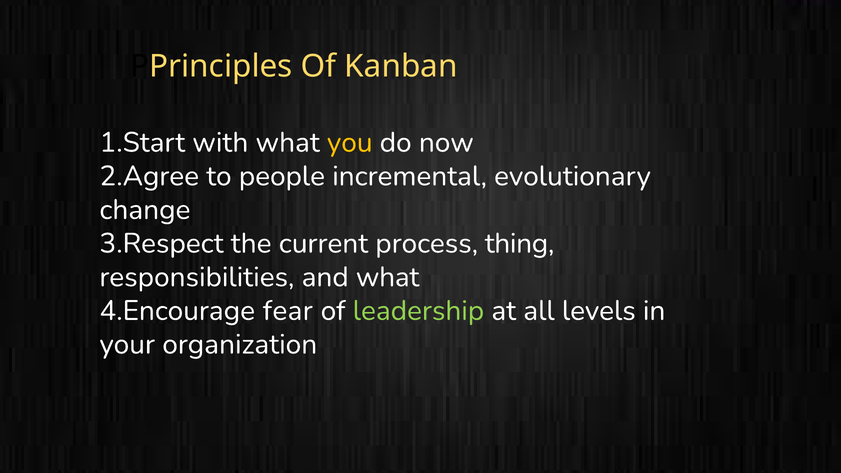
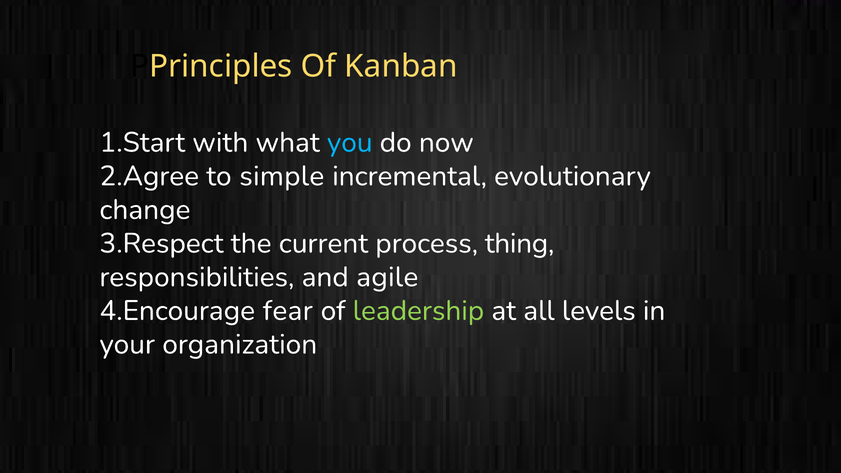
you colour: yellow -> light blue
people: people -> simple
and what: what -> agile
